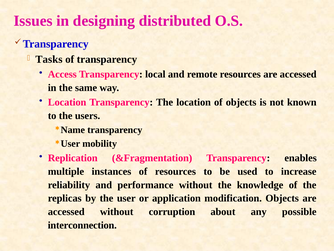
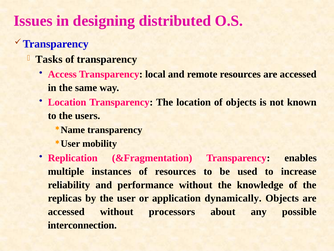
modification: modification -> dynamically
corruption: corruption -> processors
